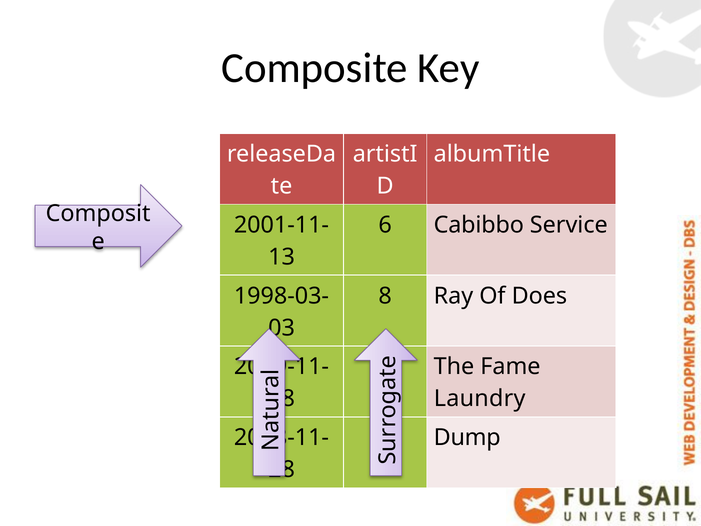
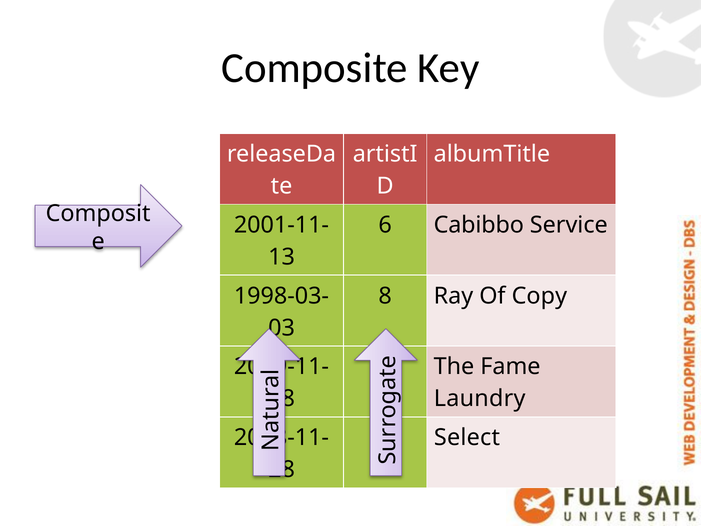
Does: Does -> Copy
Dump: Dump -> Select
